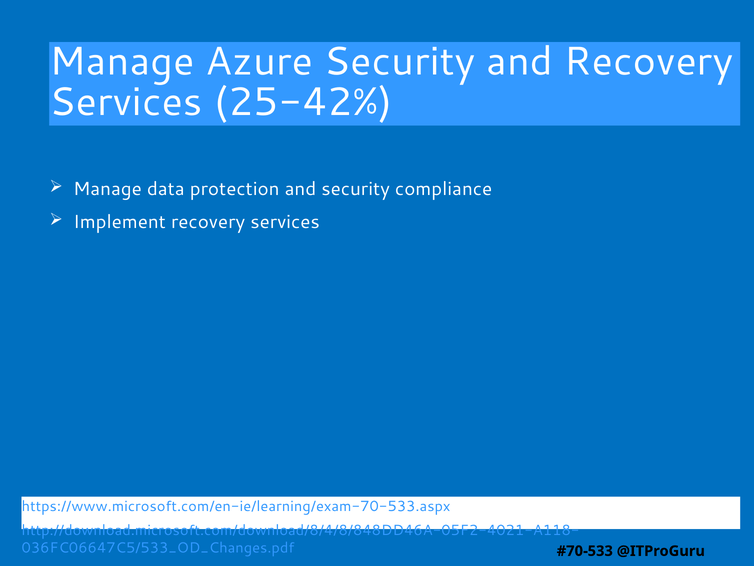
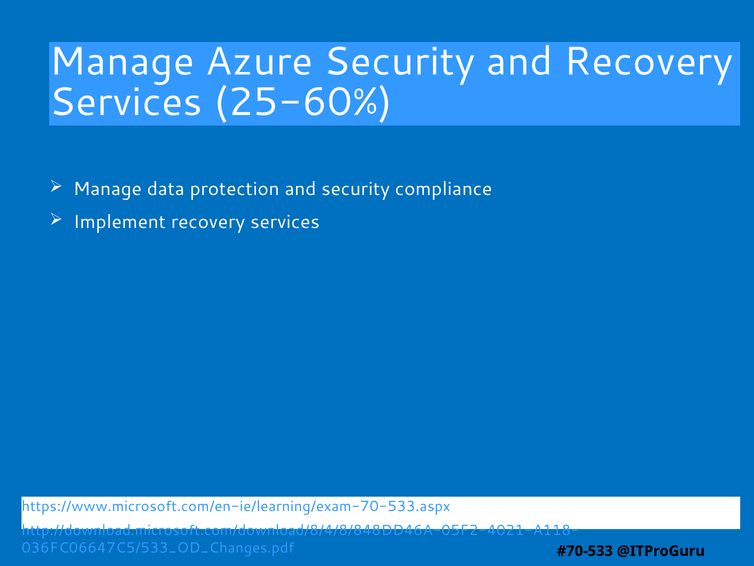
25-42%: 25-42% -> 25-60%
